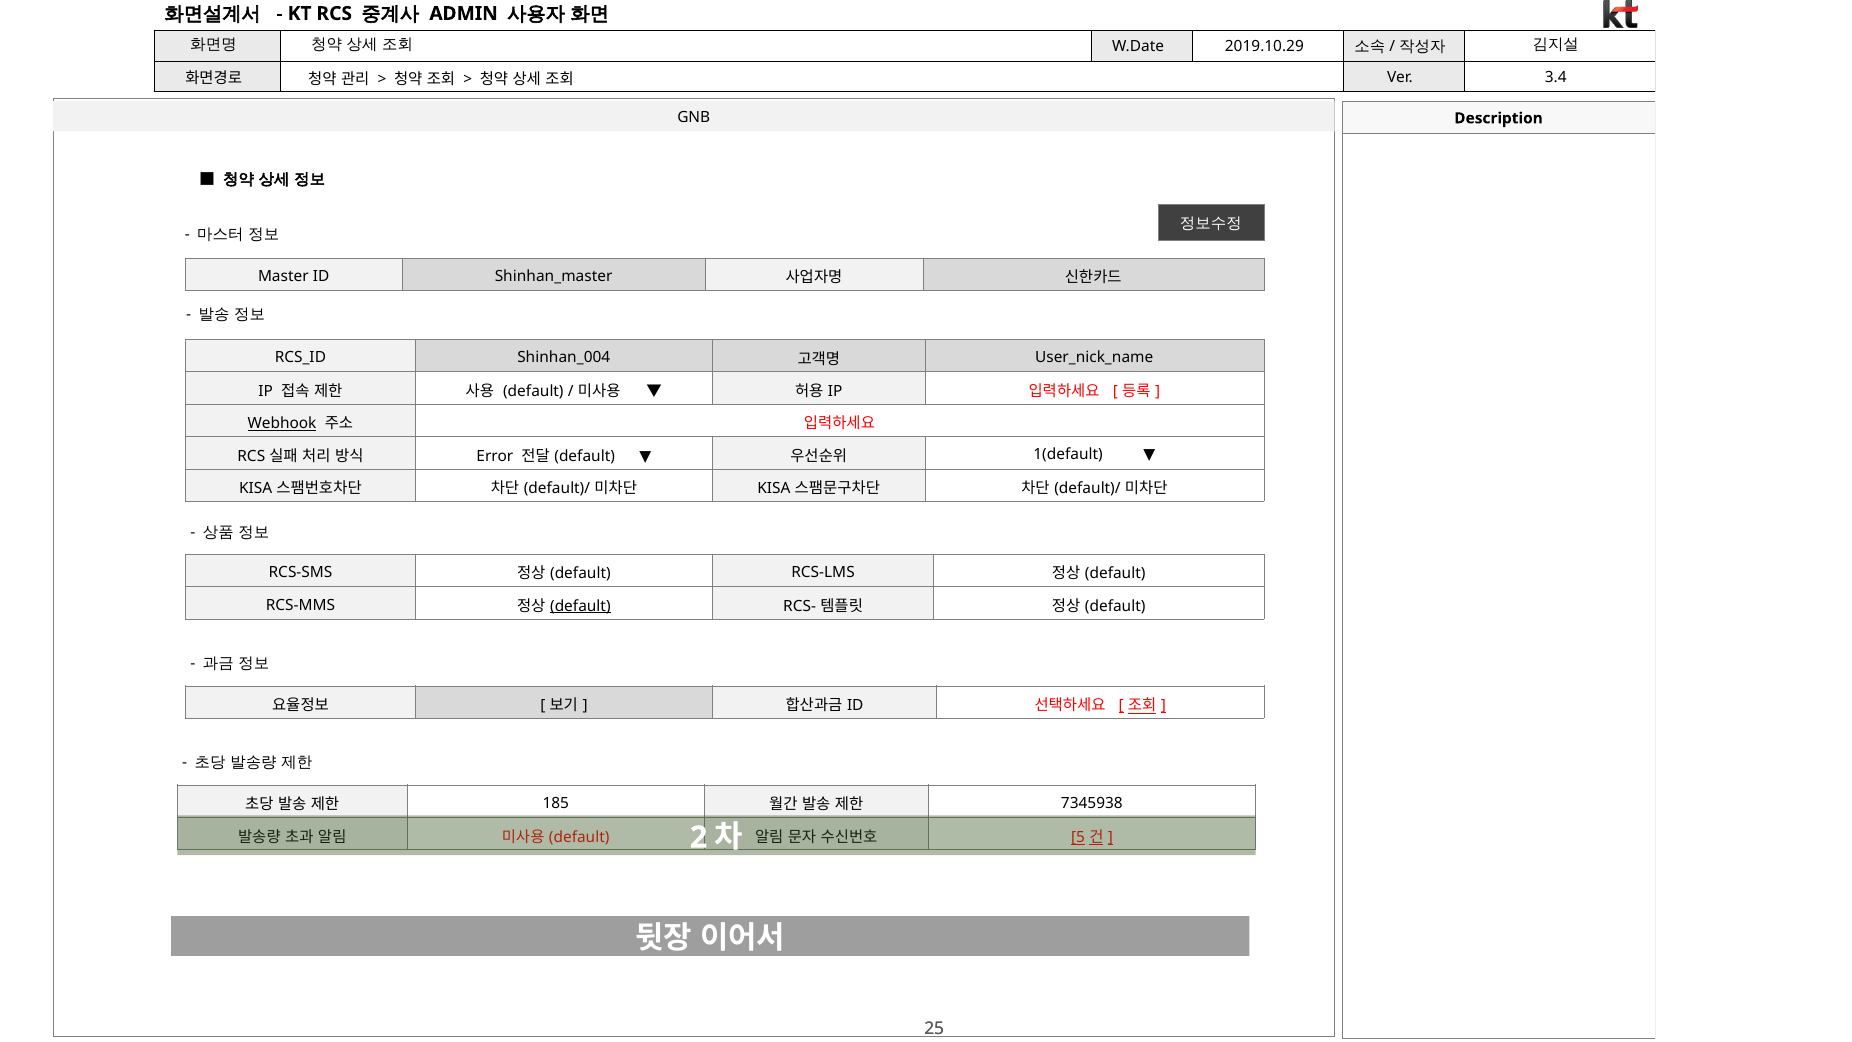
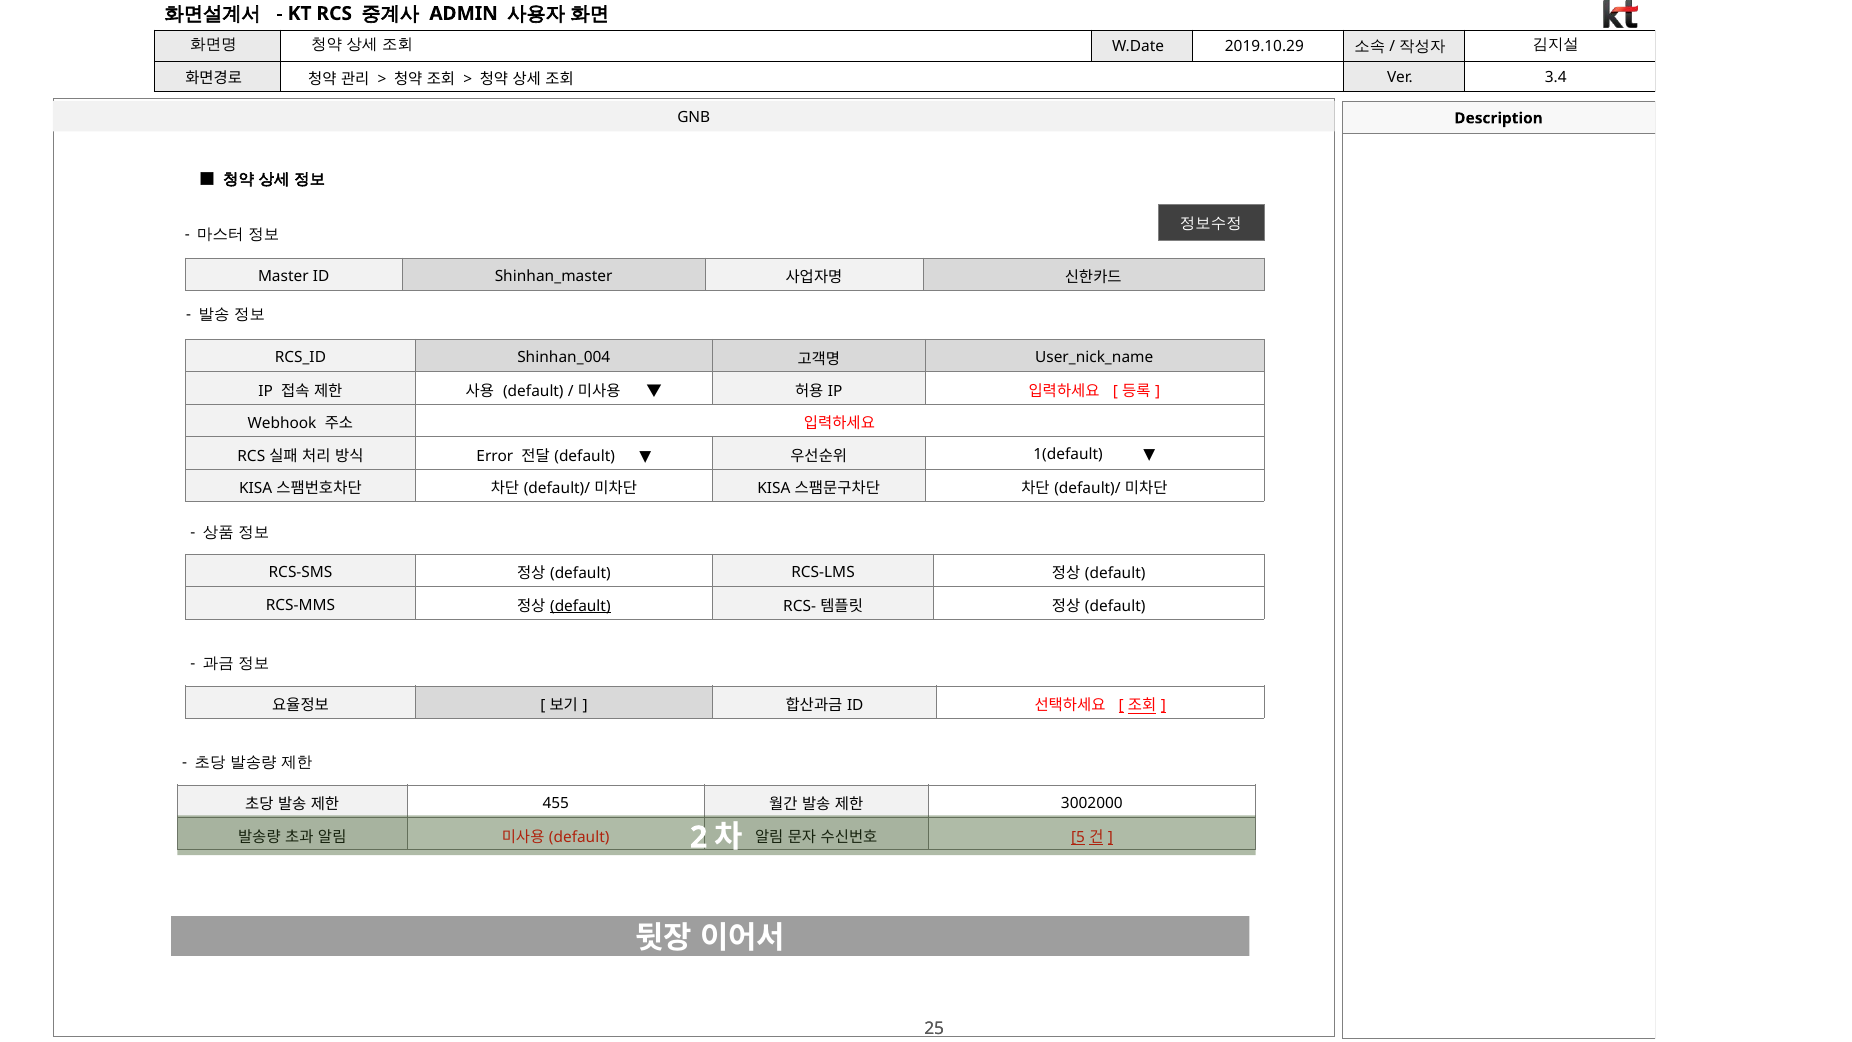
Webhook underline: present -> none
185: 185 -> 455
7345938: 7345938 -> 3002000
